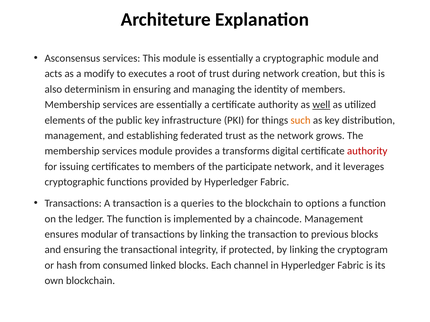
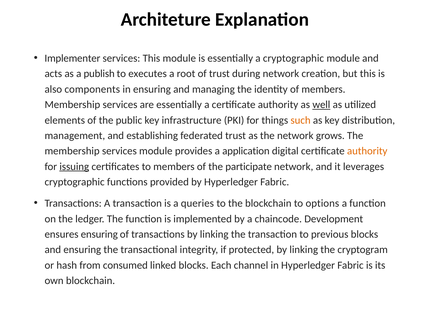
Asconsensus: Asconsensus -> Implementer
modify: modify -> publish
determinism: determinism -> components
transforms: transforms -> application
authority at (367, 151) colour: red -> orange
issuing underline: none -> present
chaincode Management: Management -> Development
ensures modular: modular -> ensuring
